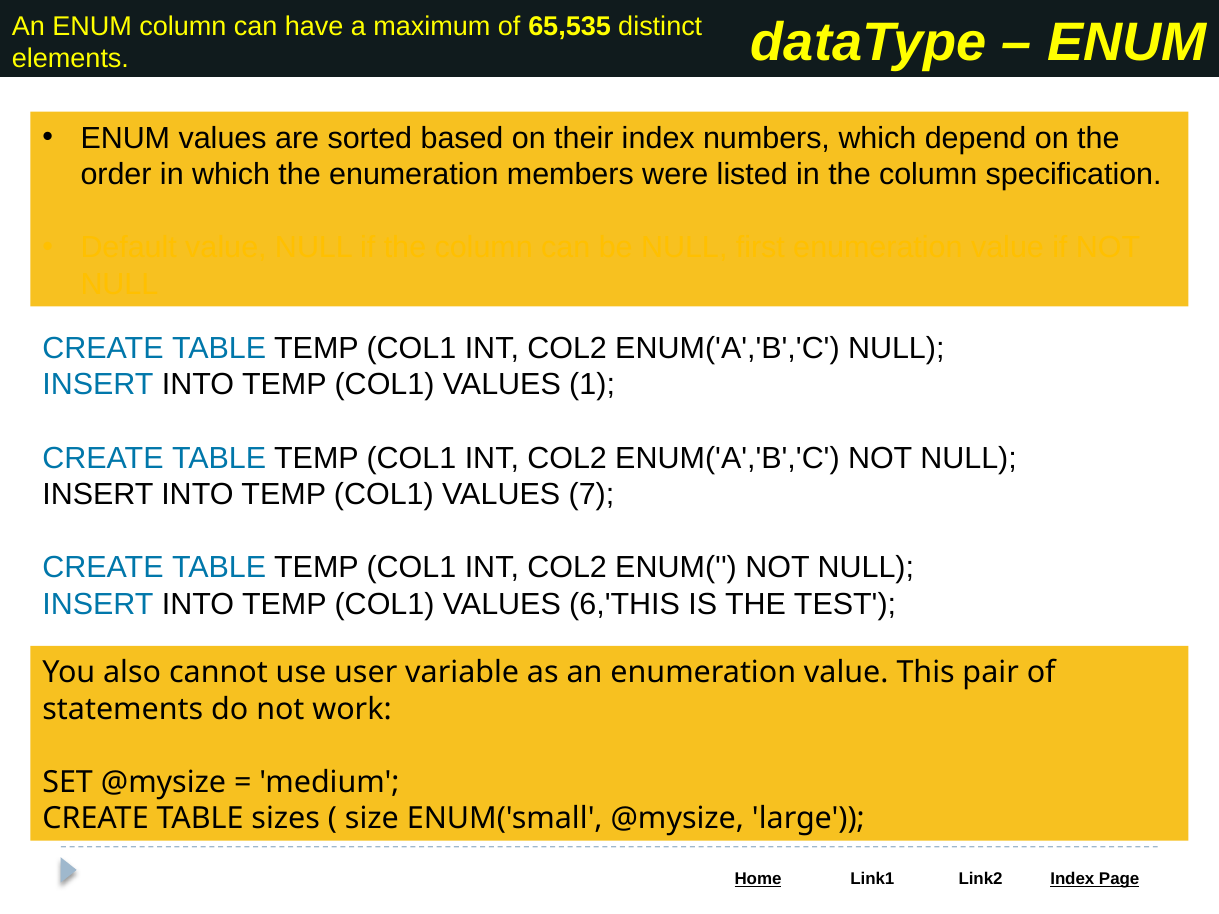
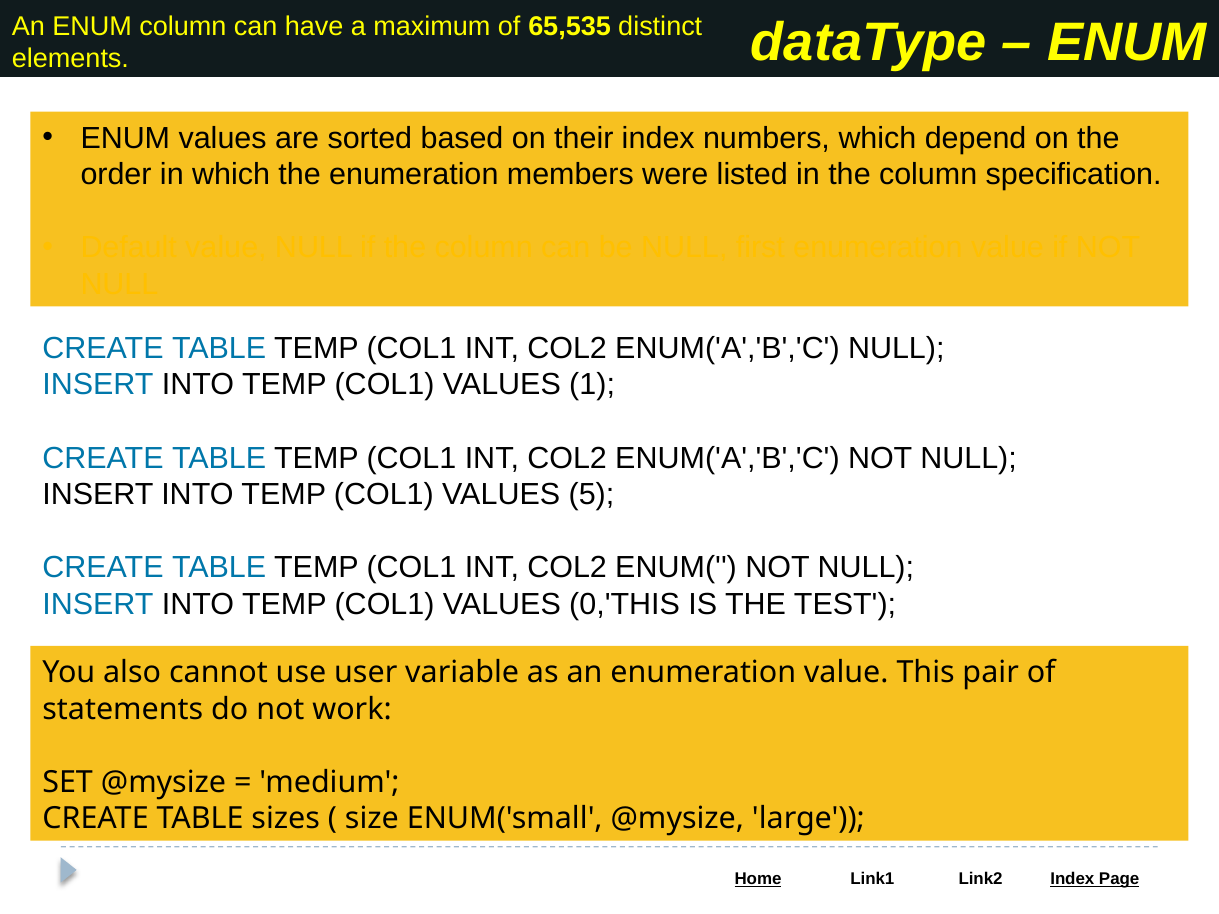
7: 7 -> 5
6,'THIS: 6,'THIS -> 0,'THIS
